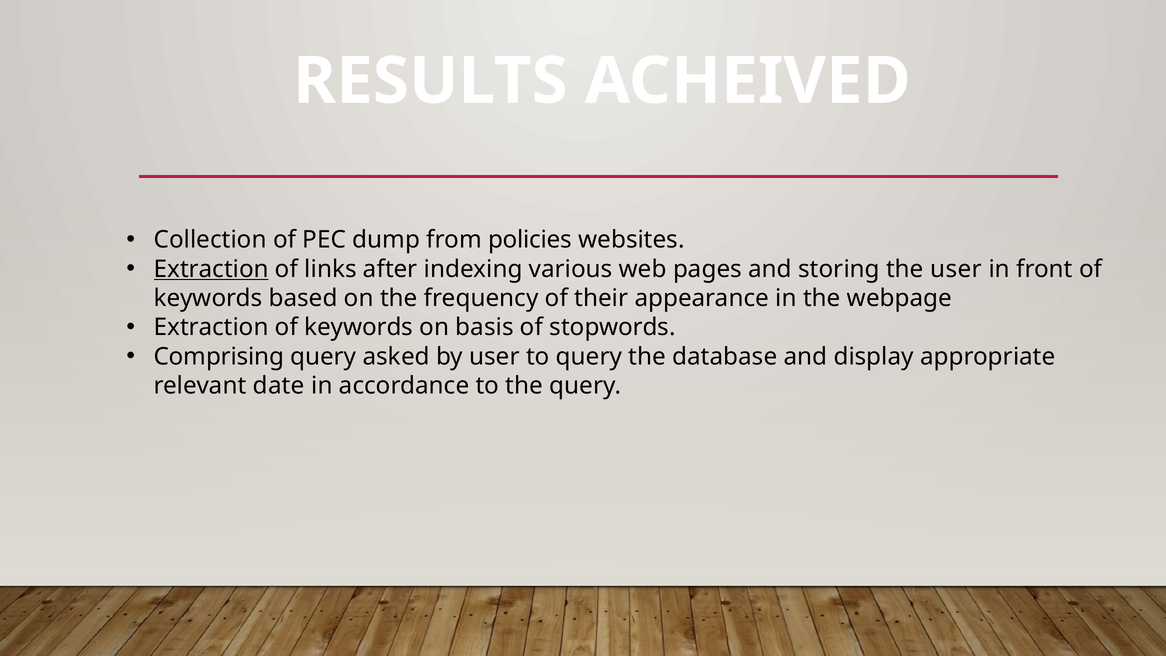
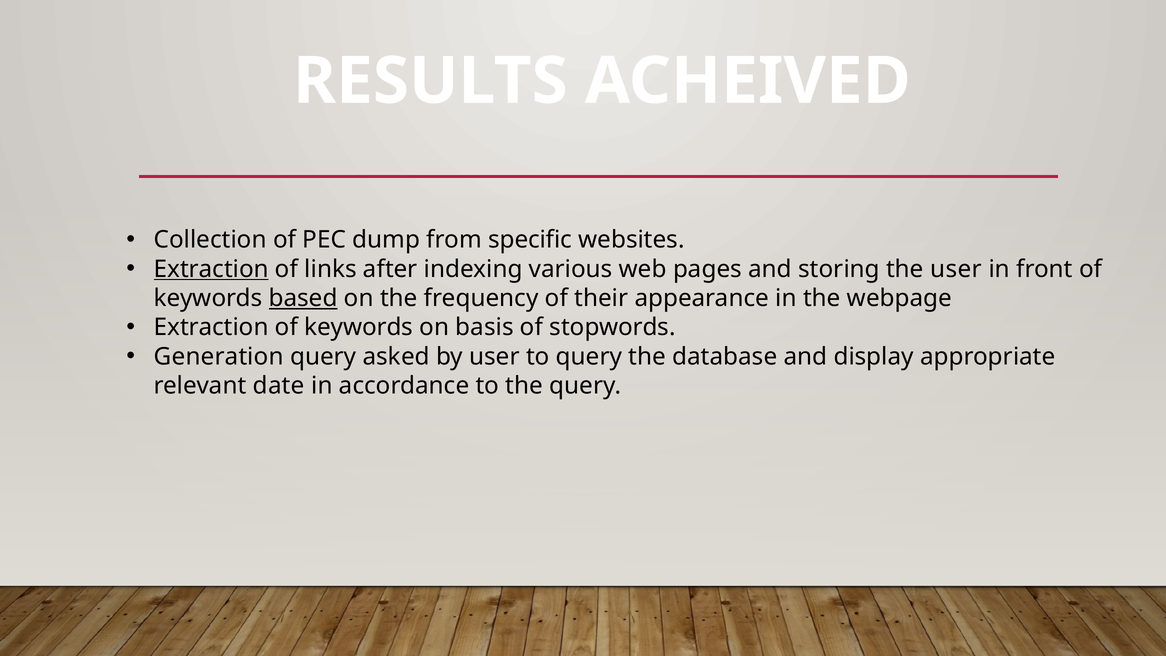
policies: policies -> specific
based underline: none -> present
Comprising: Comprising -> Generation
